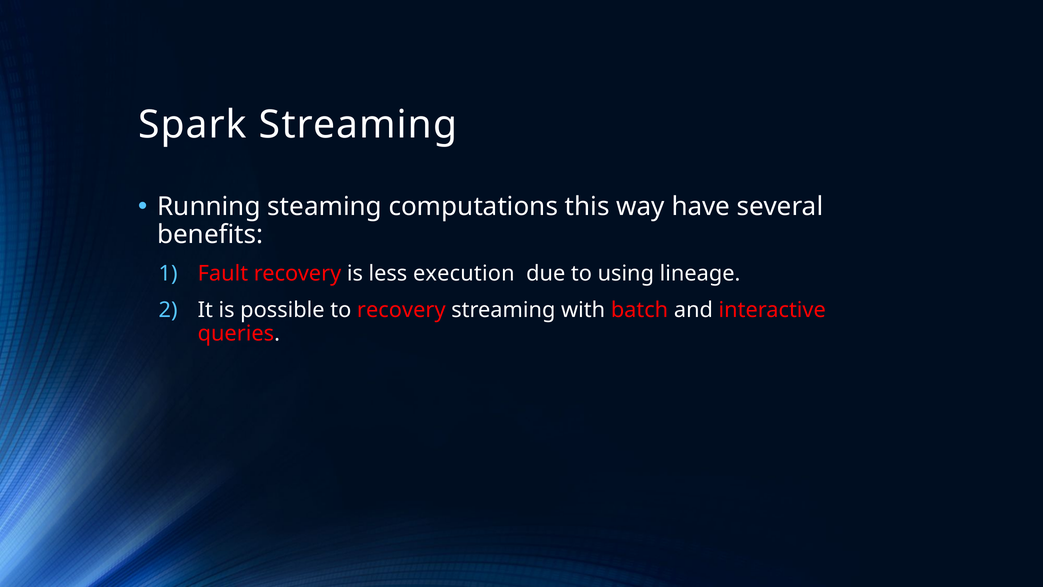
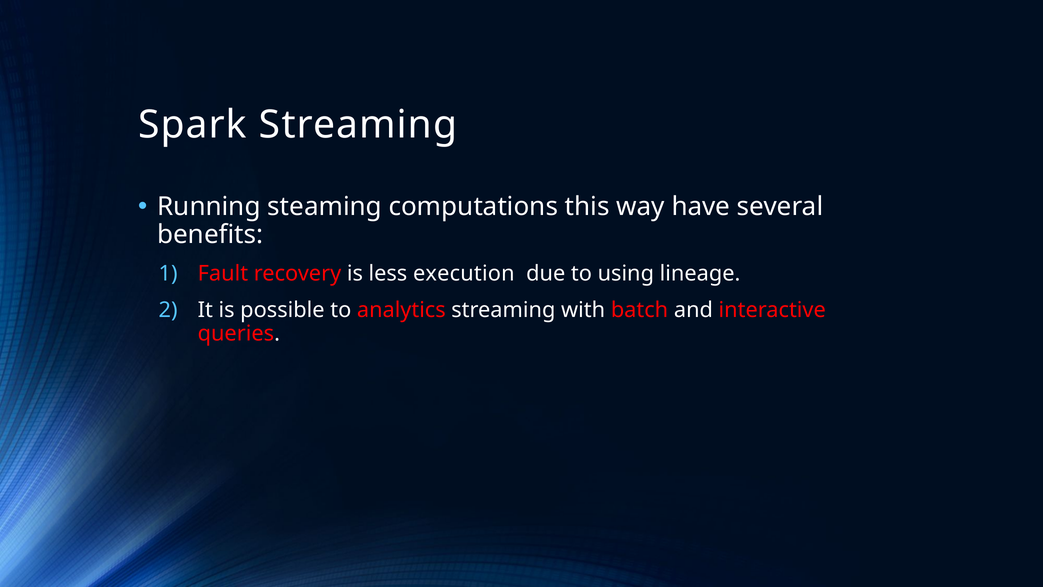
to recovery: recovery -> analytics
